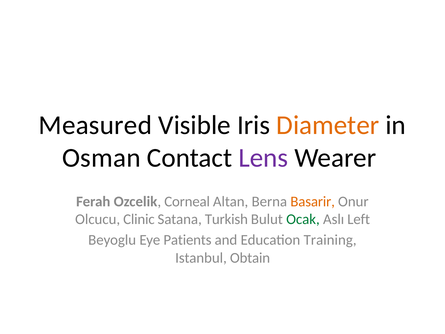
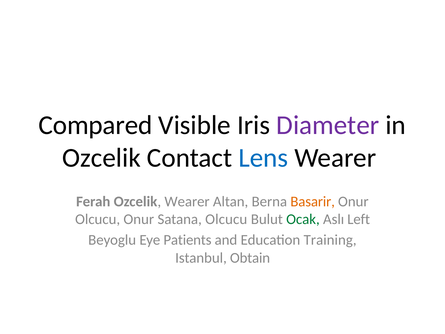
Measured: Measured -> Compared
Diameter colour: orange -> purple
Osman at (101, 158): Osman -> Ozcelik
Lens colour: purple -> blue
Ozcelik Corneal: Corneal -> Wearer
Olcucu Clinic: Clinic -> Onur
Satana Turkish: Turkish -> Olcucu
